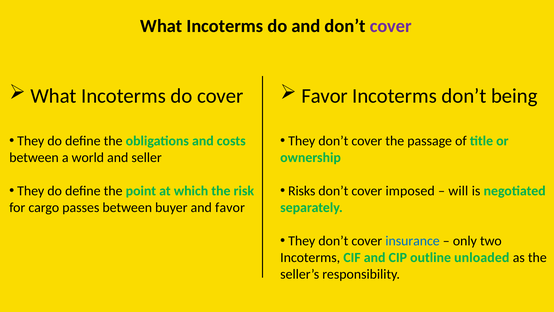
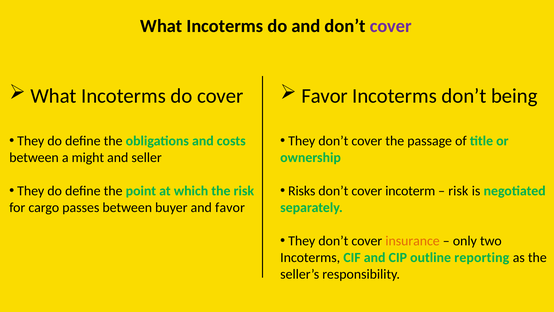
world: world -> might
imposed: imposed -> incoterm
will at (458, 191): will -> risk
insurance colour: blue -> orange
unloaded: unloaded -> reporting
